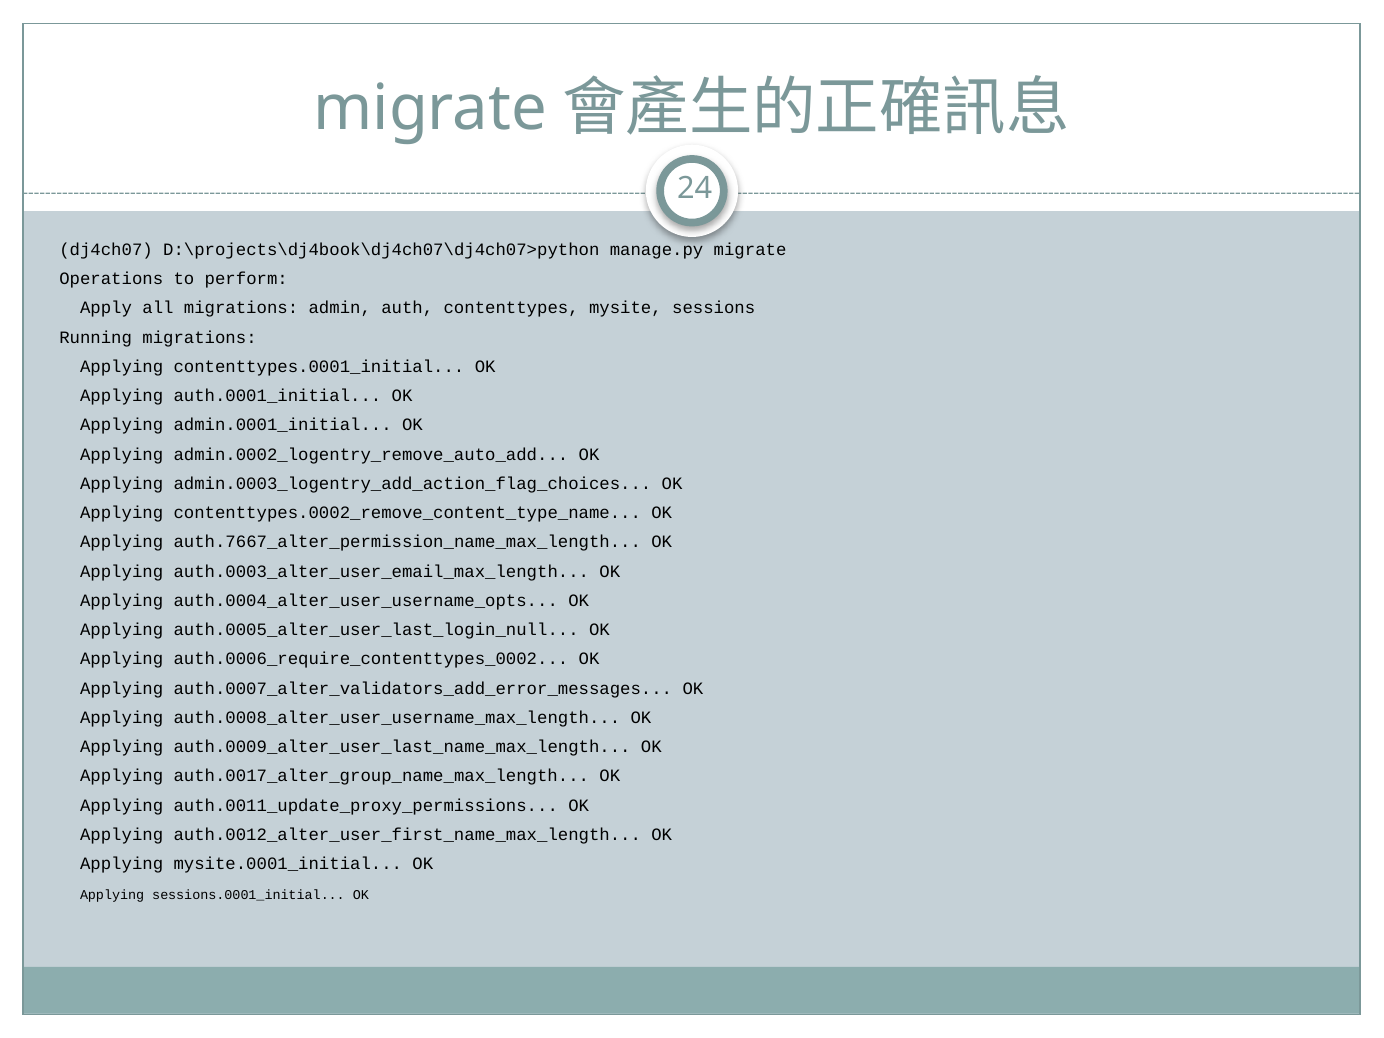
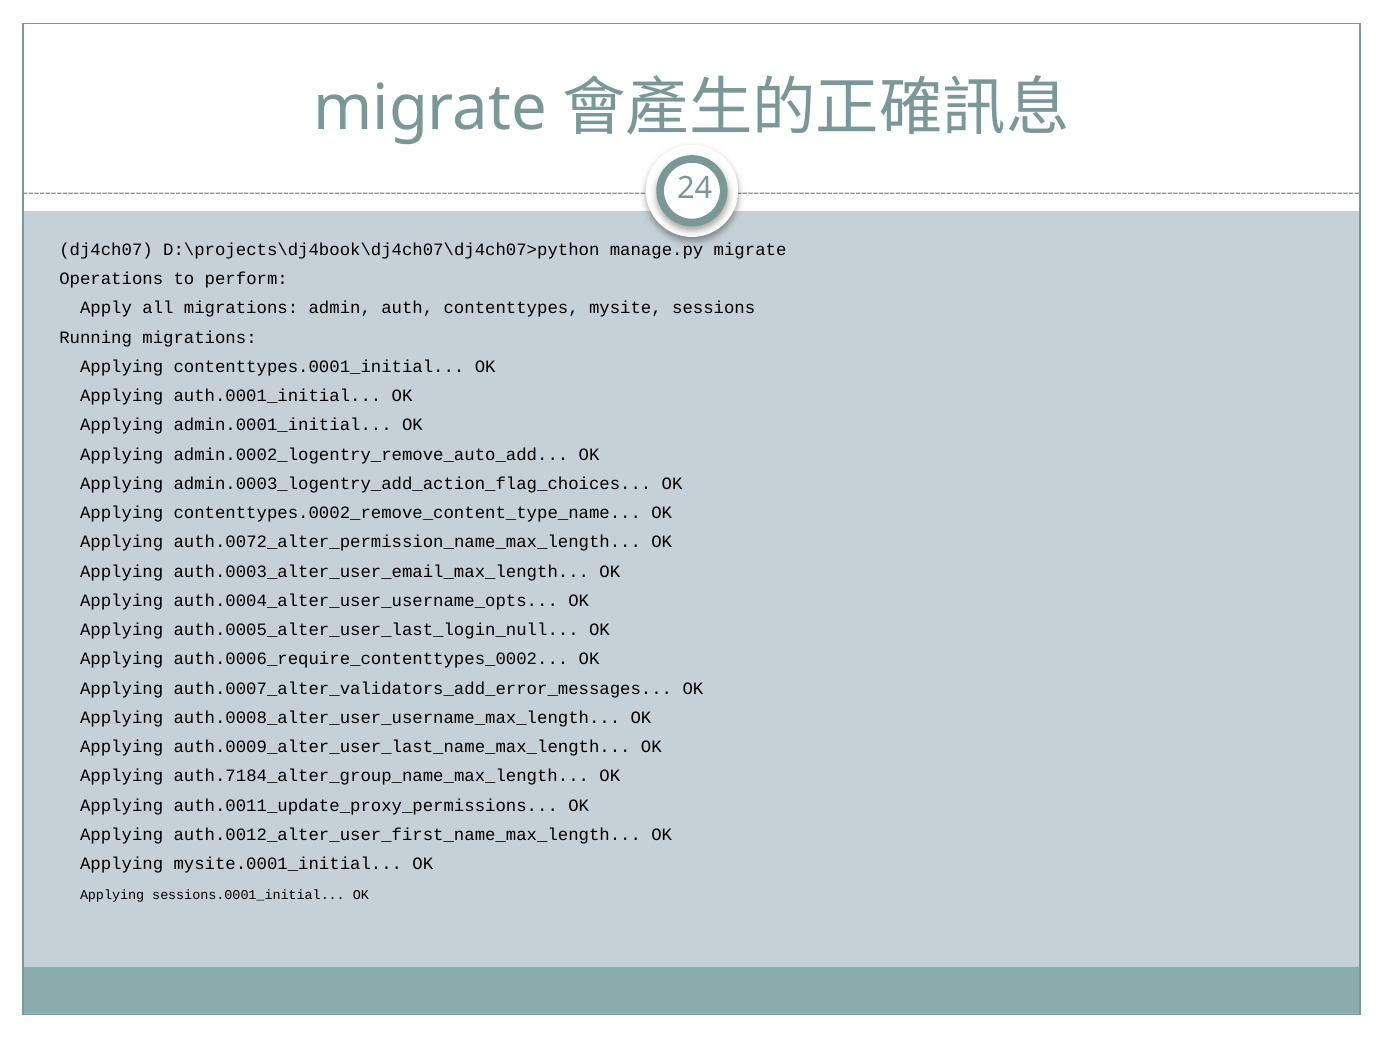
auth.7667_alter_permission_name_max_length: auth.7667_alter_permission_name_max_length -> auth.0072_alter_permission_name_max_length
auth.0017_alter_group_name_max_length: auth.0017_alter_group_name_max_length -> auth.7184_alter_group_name_max_length
